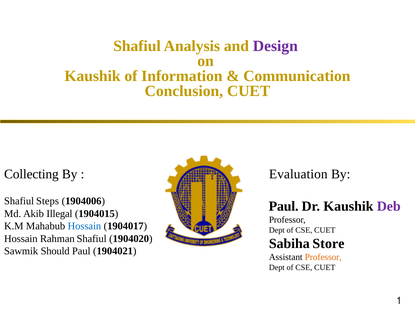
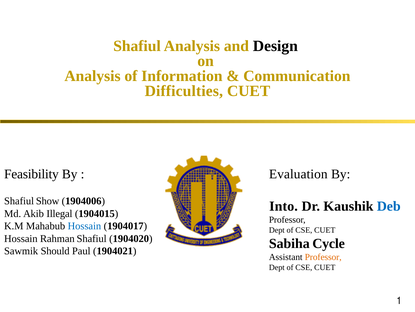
Design colour: purple -> black
Kaushik at (92, 76): Kaushik -> Analysis
Conclusion: Conclusion -> Difficulties
Collecting: Collecting -> Feasibility
Steps: Steps -> Show
Paul at (284, 206): Paul -> Into
Deb colour: purple -> blue
Store: Store -> Cycle
